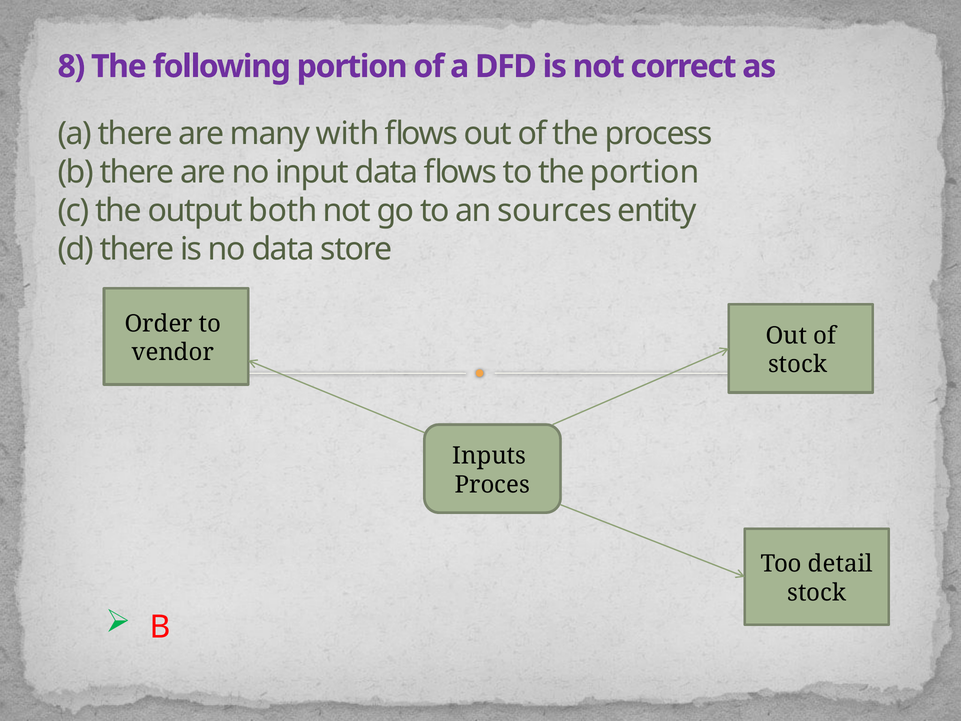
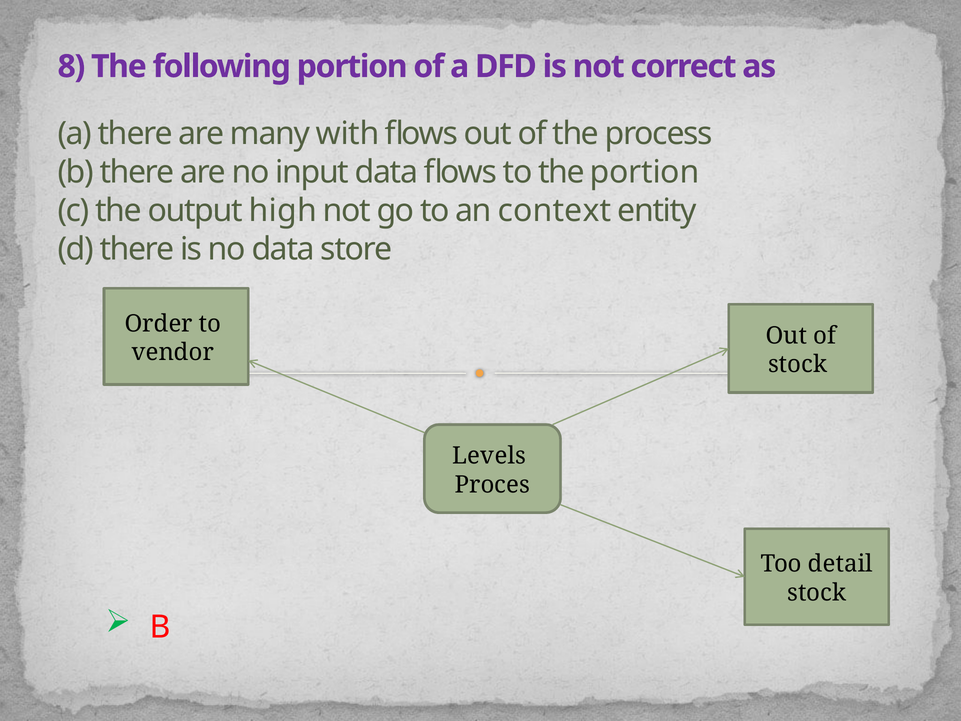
both: both -> high
sources: sources -> context
Inputs: Inputs -> Levels
